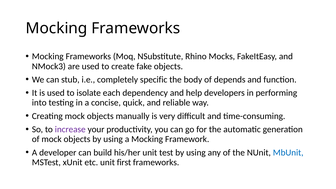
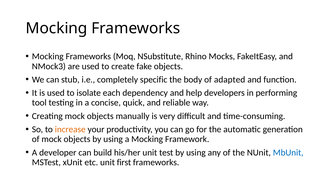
depends: depends -> adapted
into: into -> tool
increase colour: purple -> orange
